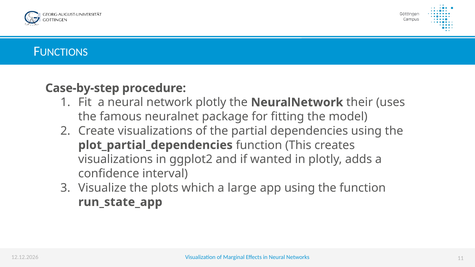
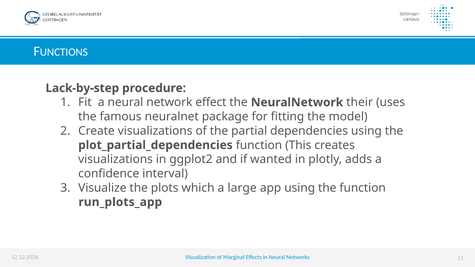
Case-by-step: Case-by-step -> Lack-by-step
network plotly: plotly -> effect
run_state_app: run_state_app -> run_plots_app
